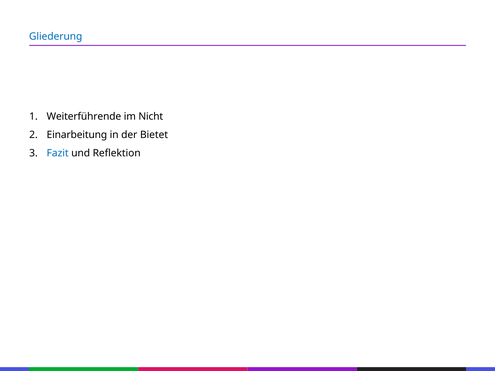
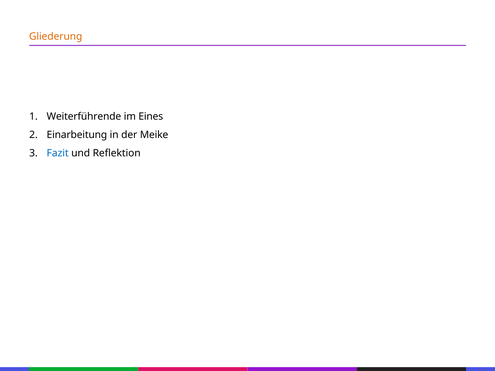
Gliederung colour: blue -> orange
Nicht: Nicht -> Eines
Bietet: Bietet -> Meike
